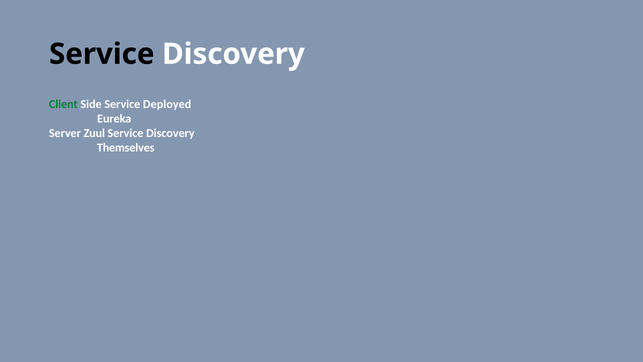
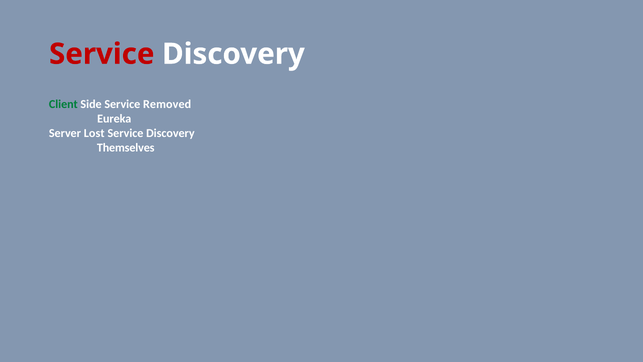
Service at (102, 54) colour: black -> red
Deployed: Deployed -> Removed
Zuul: Zuul -> Lost
